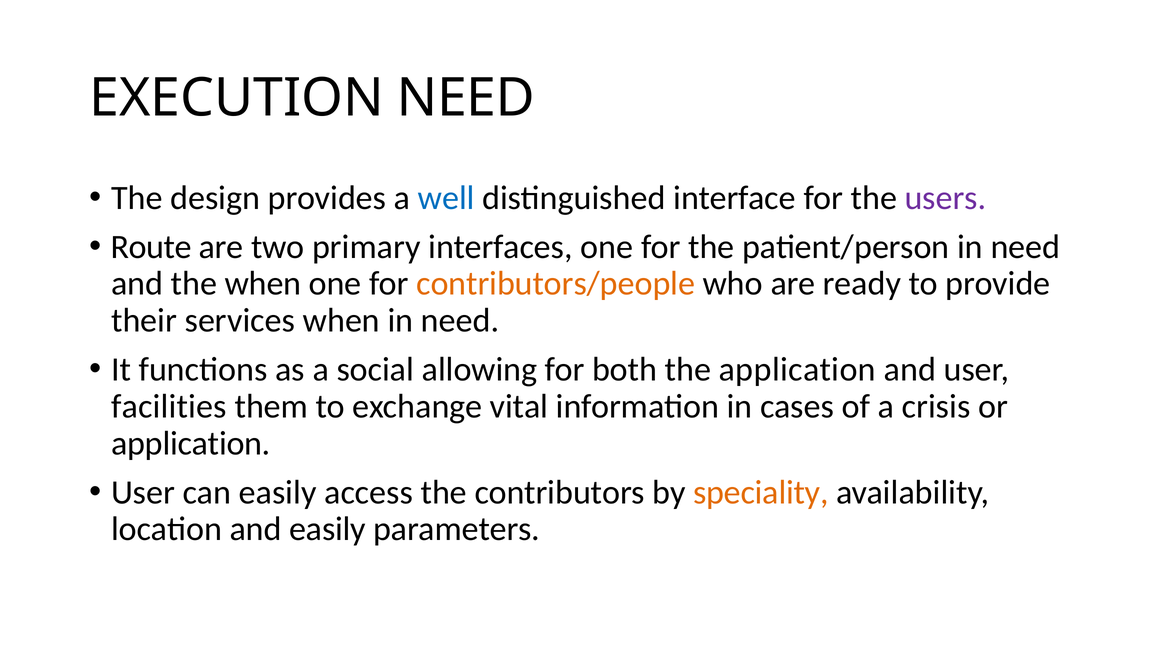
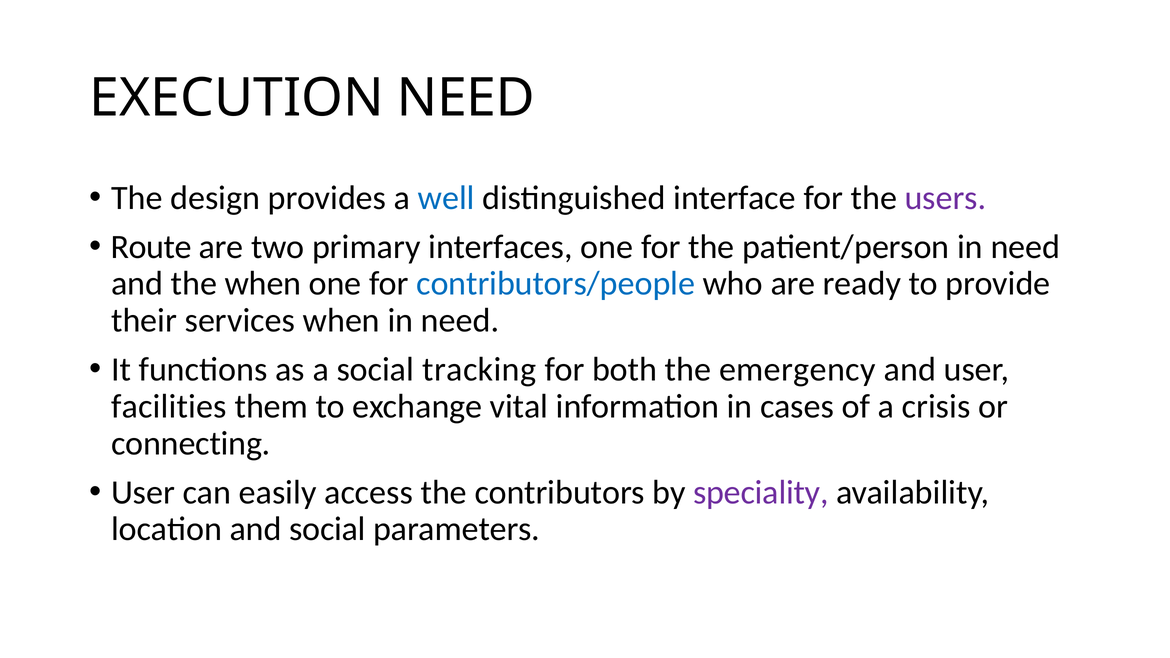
contributors/people colour: orange -> blue
allowing: allowing -> tracking
the application: application -> emergency
application at (191, 443): application -> connecting
speciality colour: orange -> purple
and easily: easily -> social
